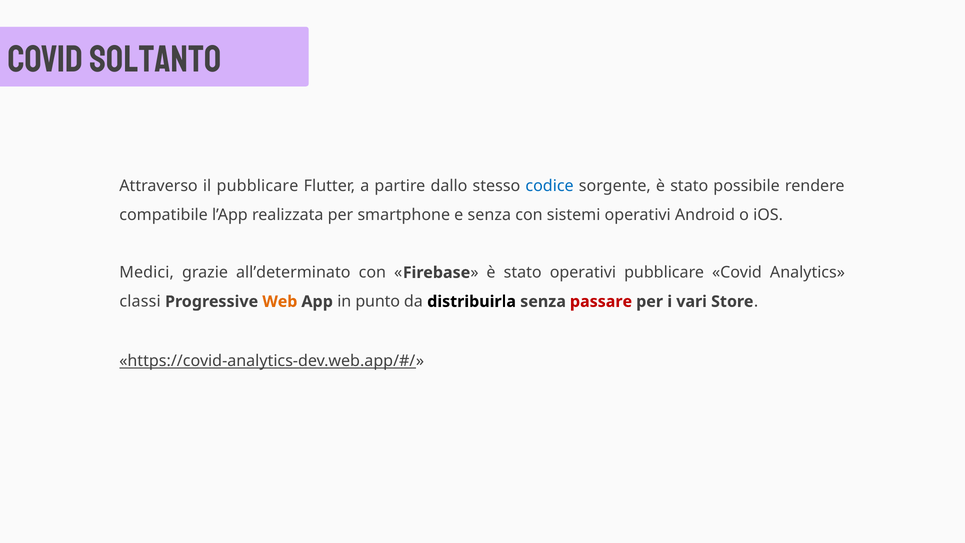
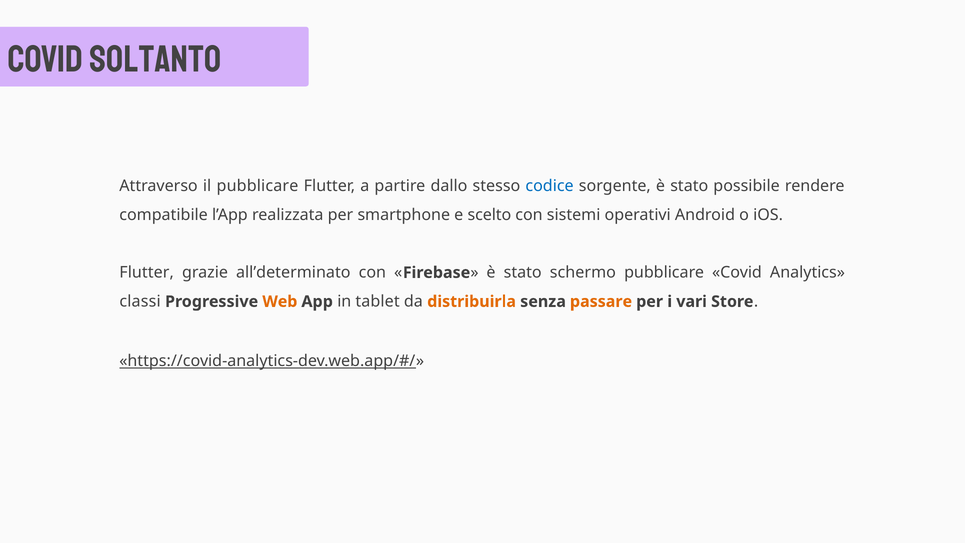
e senza: senza -> scelto
Medici at (147, 273): Medici -> Flutter
stato operativi: operativi -> schermo
punto: punto -> tablet
distribuirla colour: black -> orange
passare colour: red -> orange
